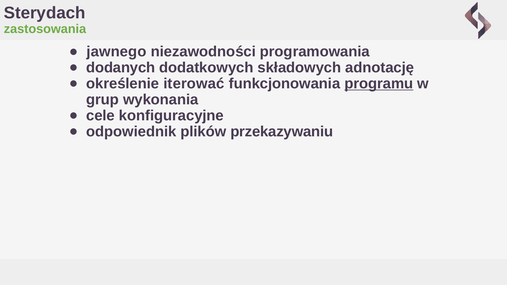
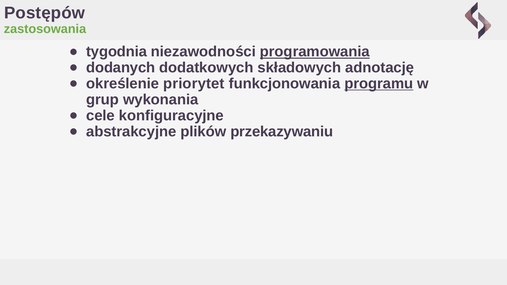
Sterydach: Sterydach -> Postępów
jawnego: jawnego -> tygodnia
programowania underline: none -> present
iterować: iterować -> priorytet
odpowiednik: odpowiednik -> abstrakcyjne
